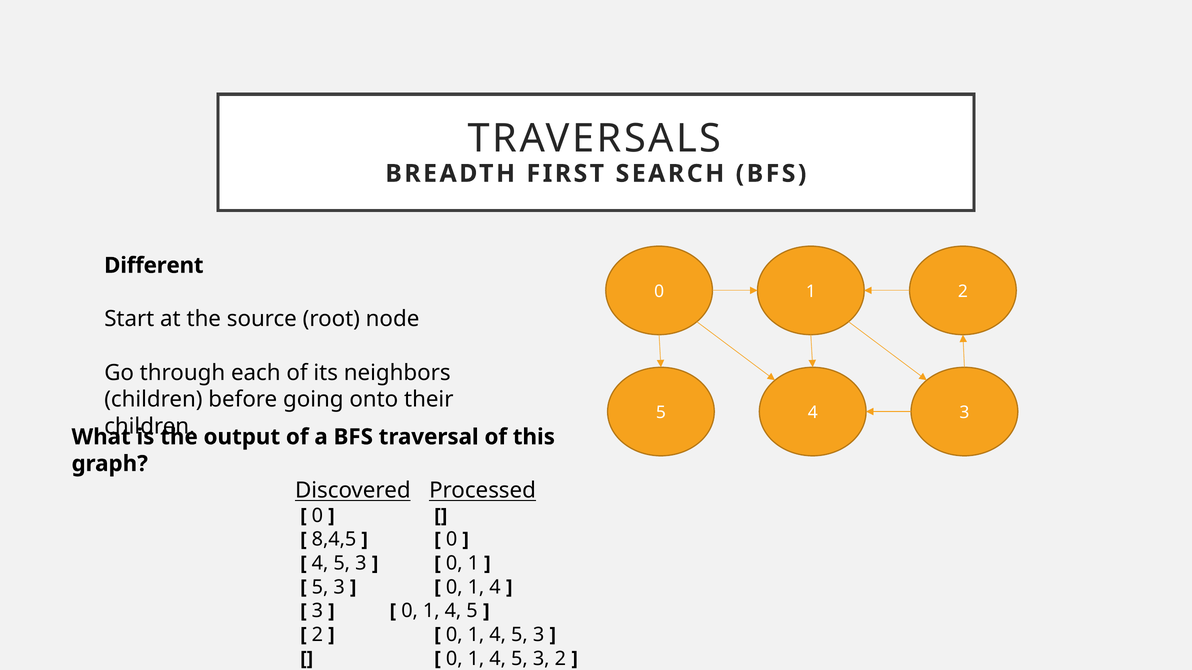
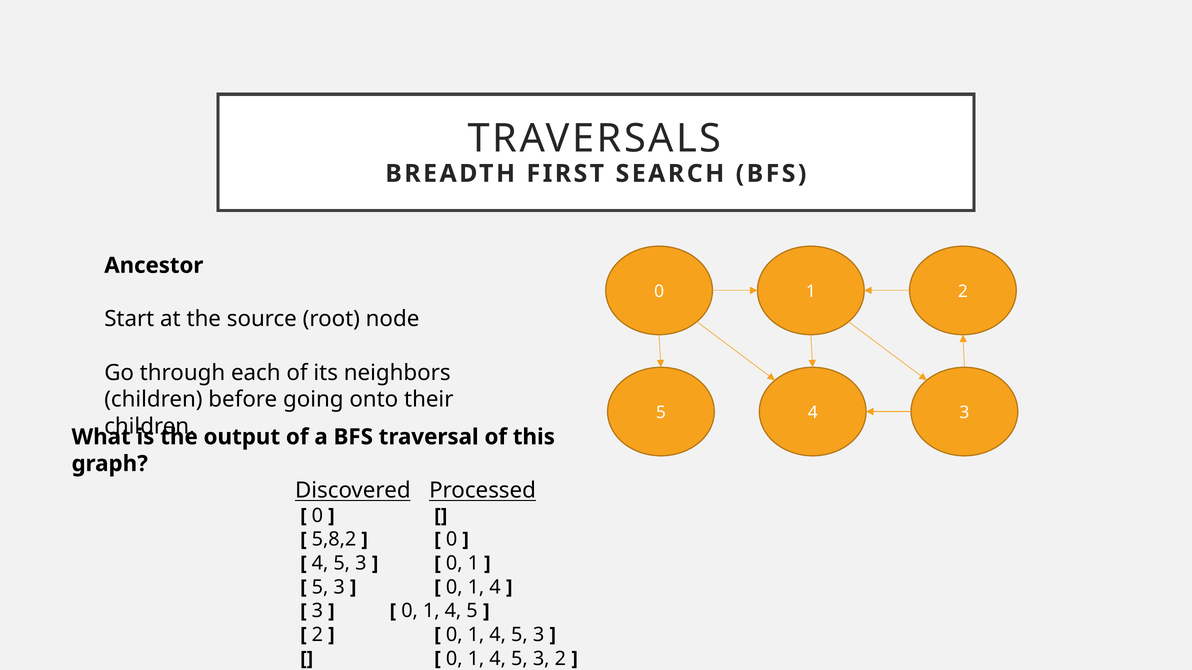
Different: Different -> Ancestor
8,4,5: 8,4,5 -> 5,8,2
